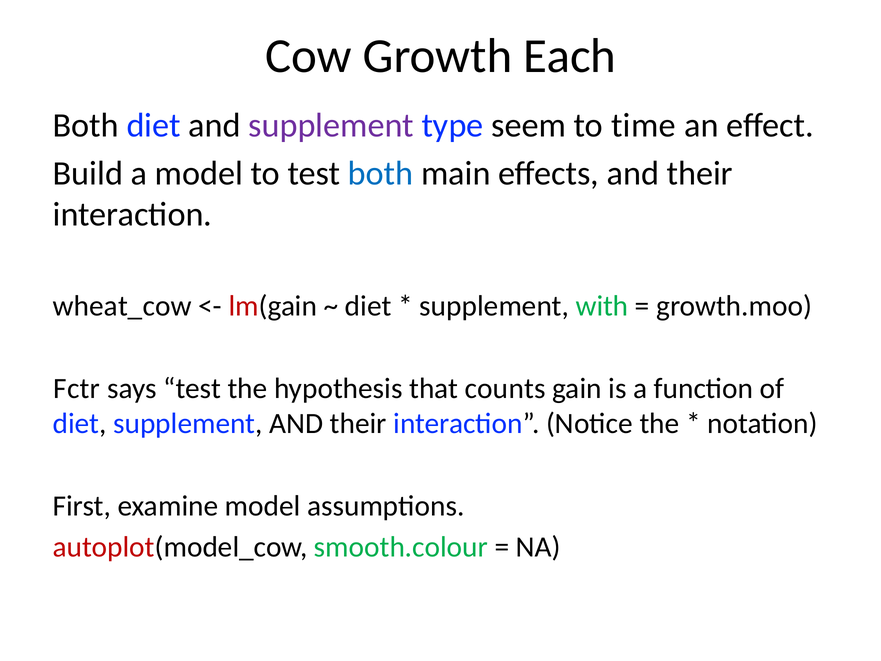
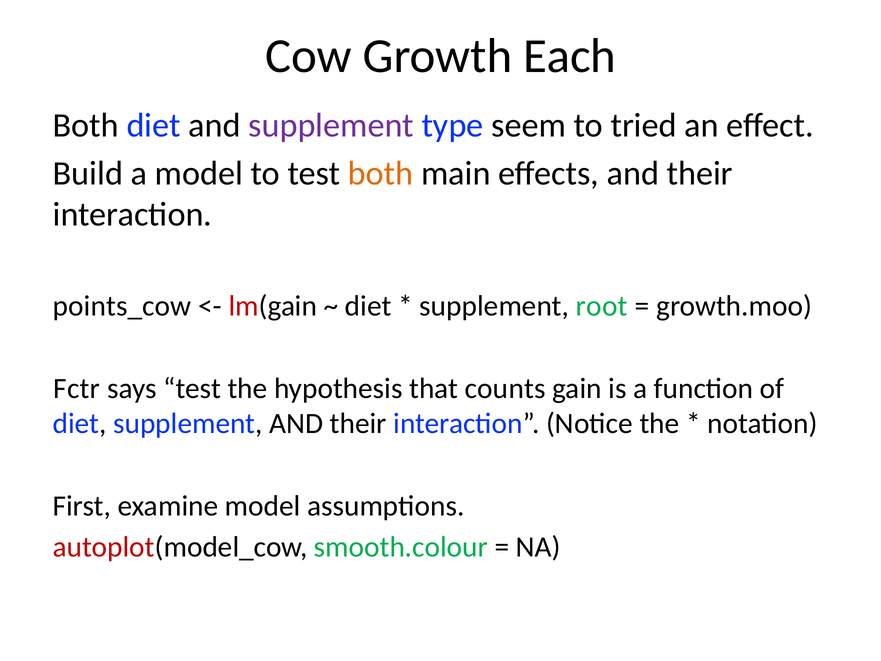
time: time -> tried
both at (381, 174) colour: blue -> orange
wheat_cow: wheat_cow -> points_cow
with: with -> root
